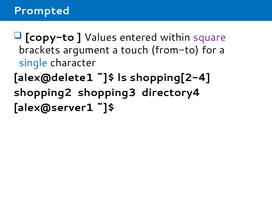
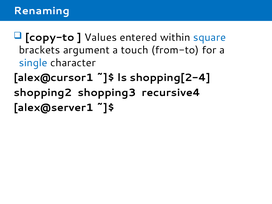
Prompted: Prompted -> Renaming
square colour: purple -> blue
alex@delete1: alex@delete1 -> alex@cursor1
directory4: directory4 -> recursive4
